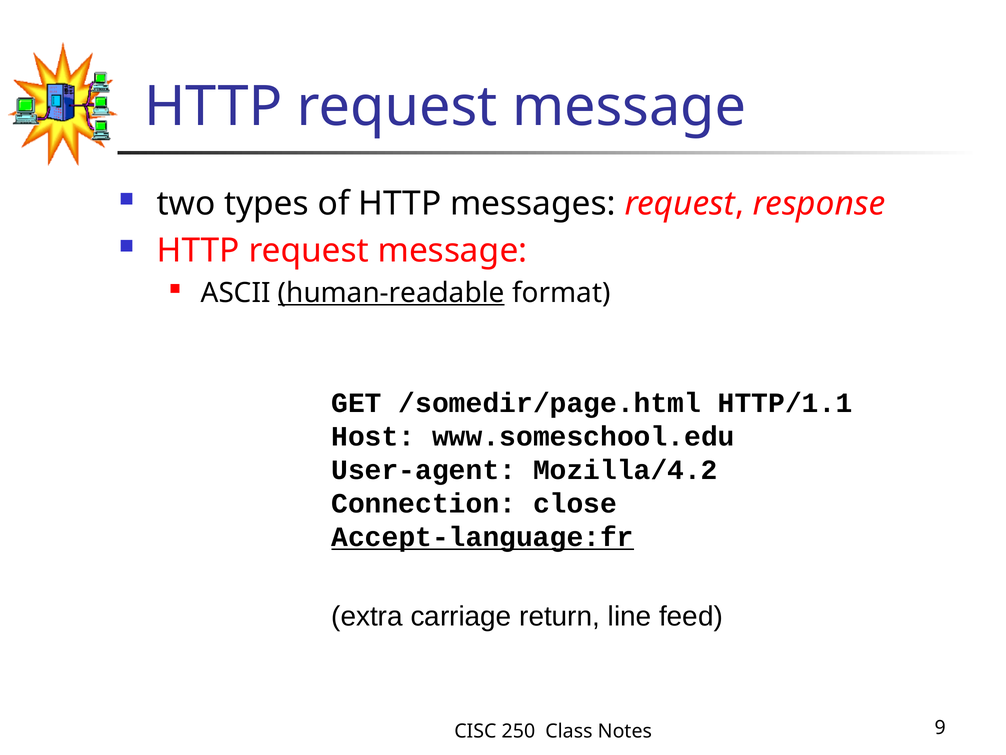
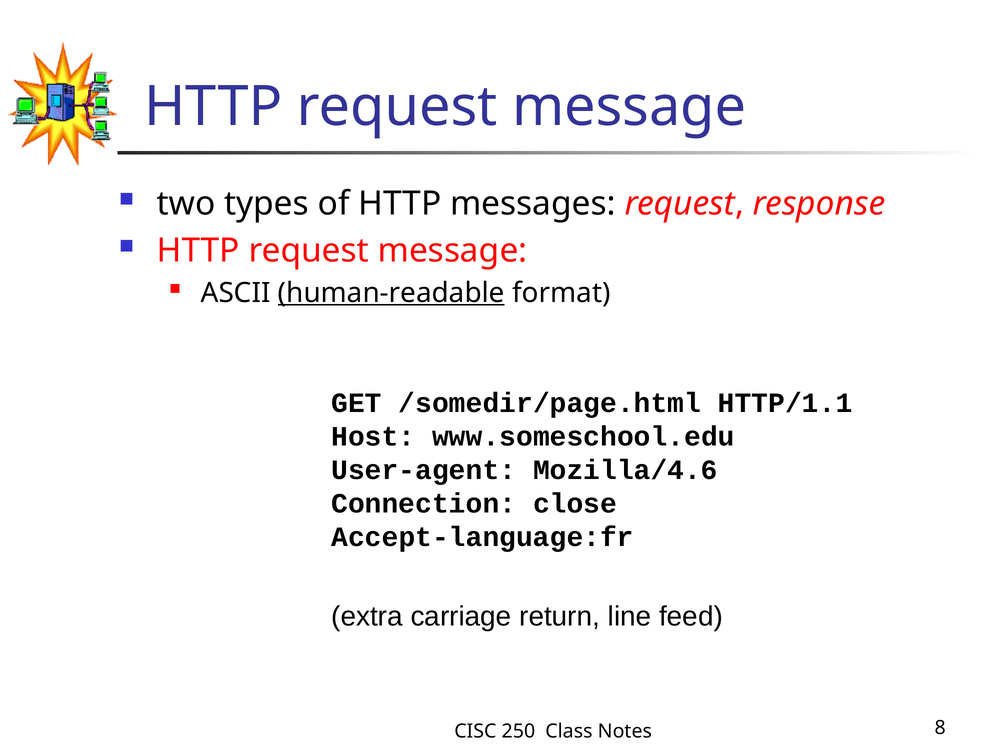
Mozilla/4.2: Mozilla/4.2 -> Mozilla/4.6
Accept-language:fr underline: present -> none
9: 9 -> 8
